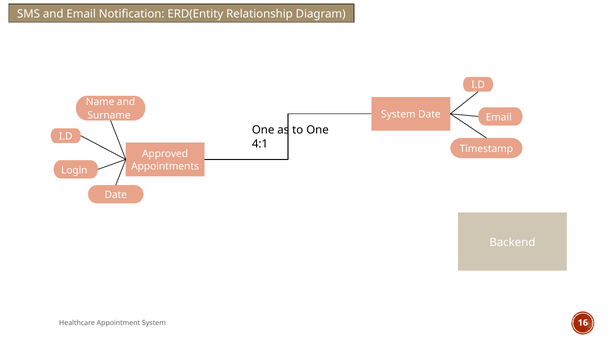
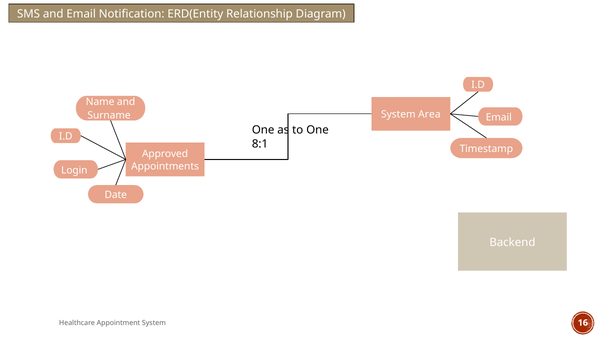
System Date: Date -> Area
4:1: 4:1 -> 8:1
